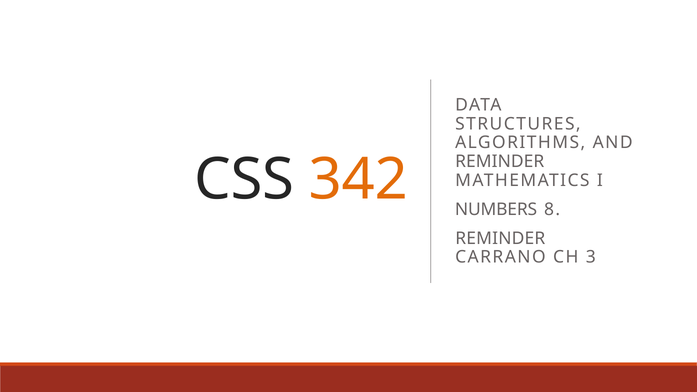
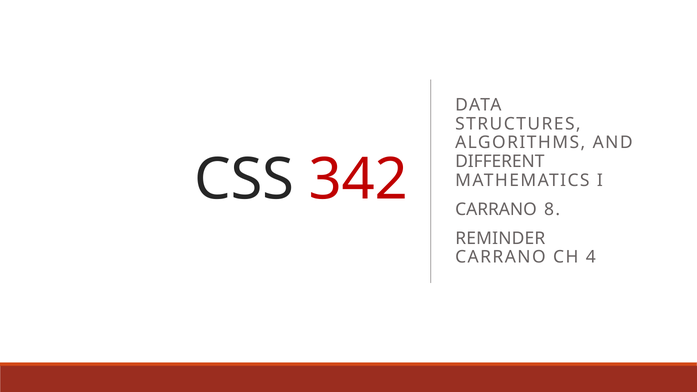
REMINDER at (500, 162): REMINDER -> DIFFERENT
342 colour: orange -> red
NUMBERS at (496, 209): NUMBERS -> CARRANO
3: 3 -> 4
